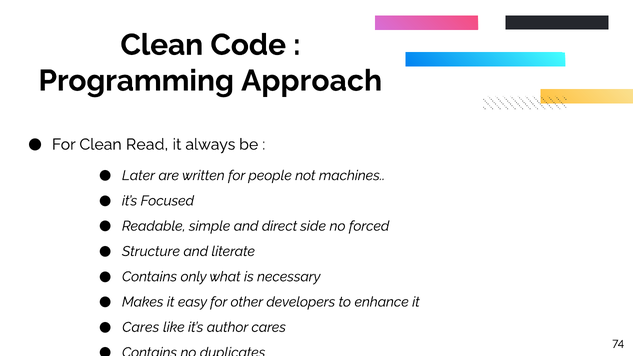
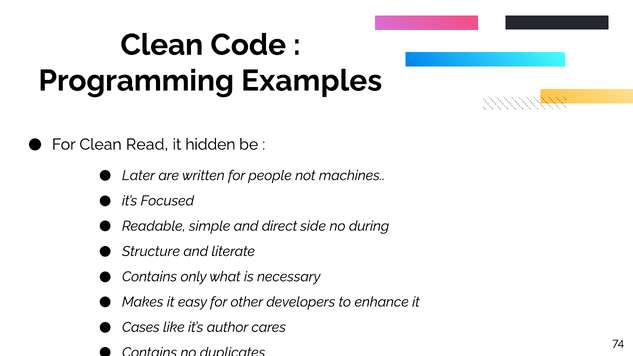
Approach: Approach -> Examples
always: always -> hidden
forced: forced -> during
Cares at (141, 327): Cares -> Cases
